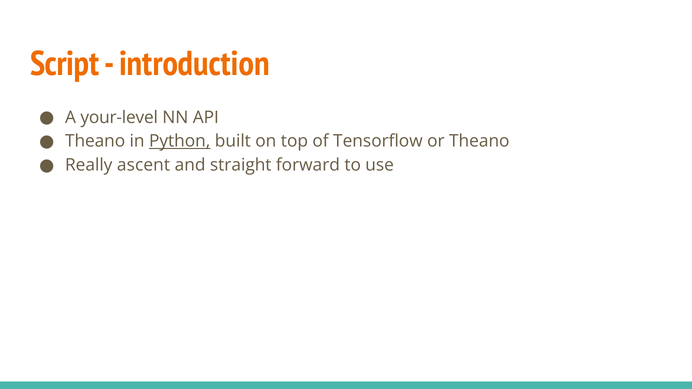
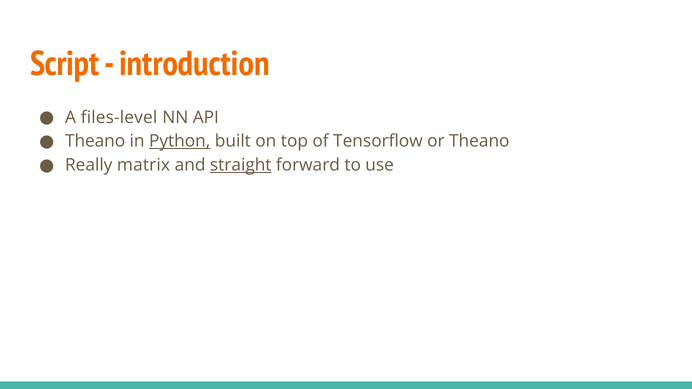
your-level: your-level -> files-level
ascent: ascent -> matrix
straight underline: none -> present
